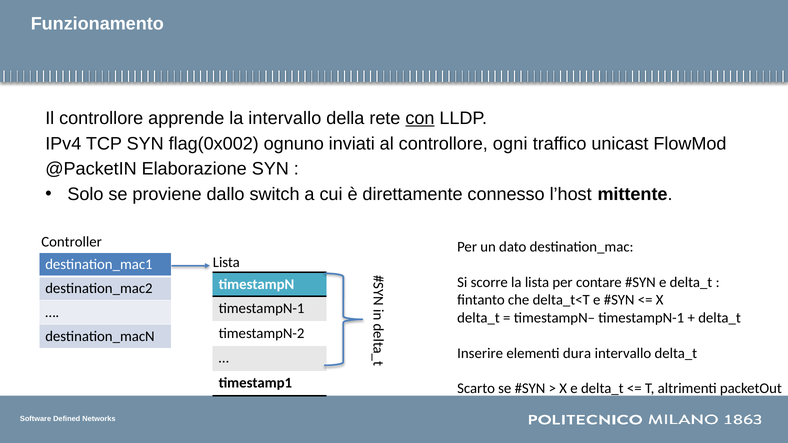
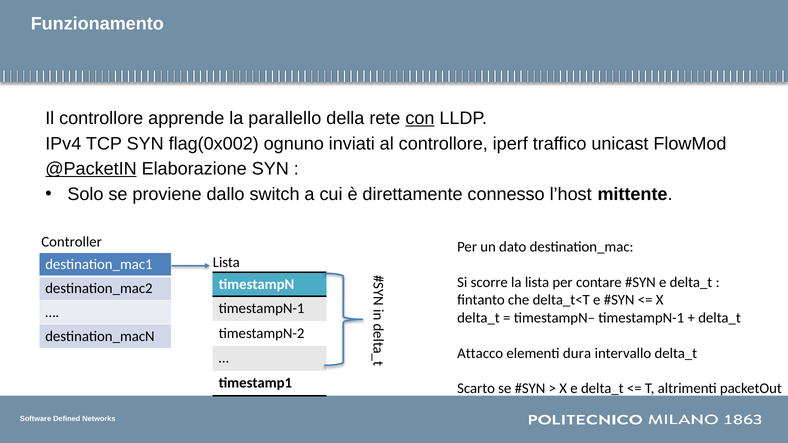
la intervallo: intervallo -> parallello
ogni: ogni -> iperf
@PacketIN underline: none -> present
Inserire: Inserire -> Attacco
